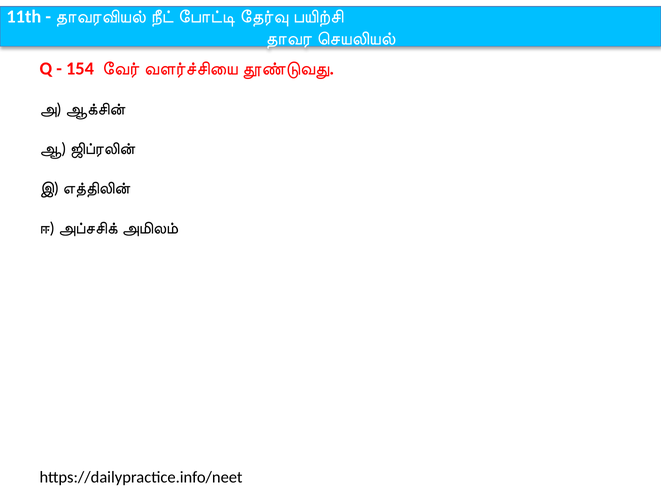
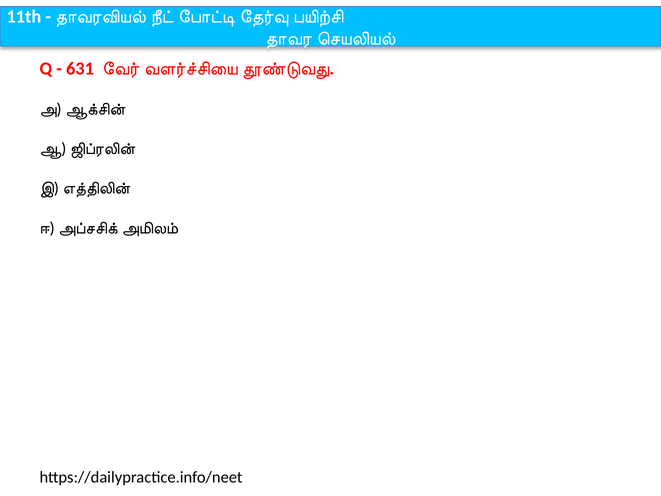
154: 154 -> 631
